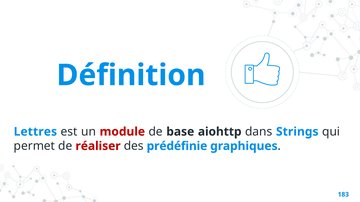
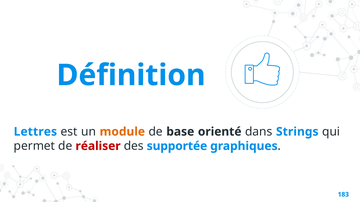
module colour: red -> orange
aiohttp: aiohttp -> orienté
prédéfinie: prédéfinie -> supportée
